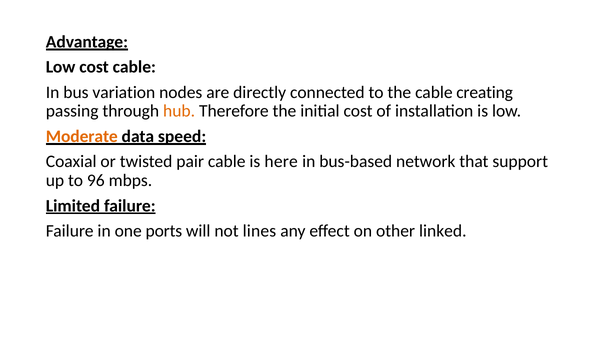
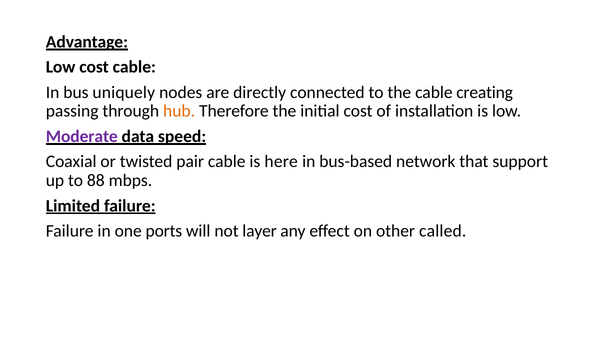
variation: variation -> uniquely
Moderate colour: orange -> purple
96: 96 -> 88
lines: lines -> layer
linked: linked -> called
